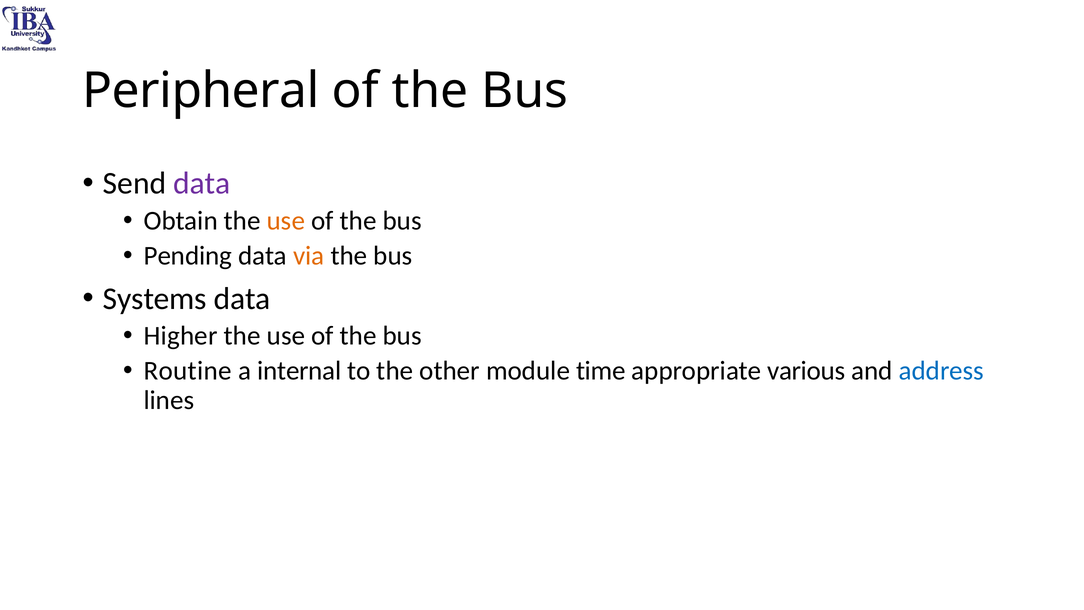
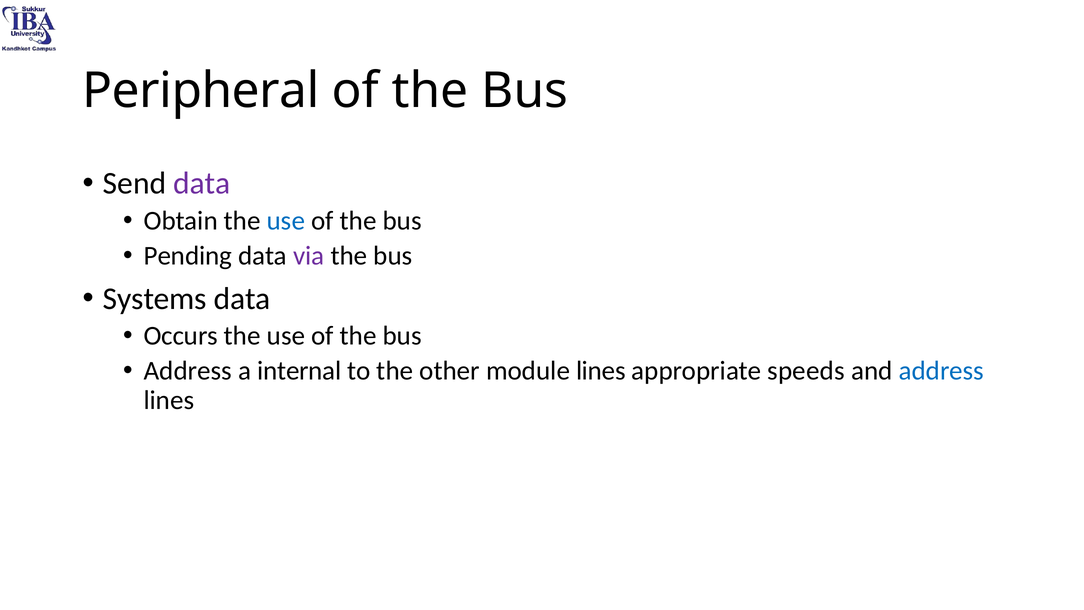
use at (286, 221) colour: orange -> blue
via colour: orange -> purple
Higher: Higher -> Occurs
Routine at (188, 371): Routine -> Address
module time: time -> lines
various: various -> speeds
